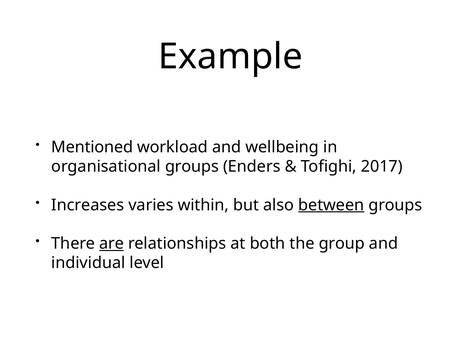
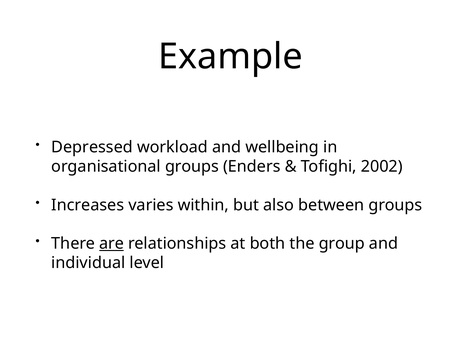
Mentioned: Mentioned -> Depressed
2017: 2017 -> 2002
between underline: present -> none
